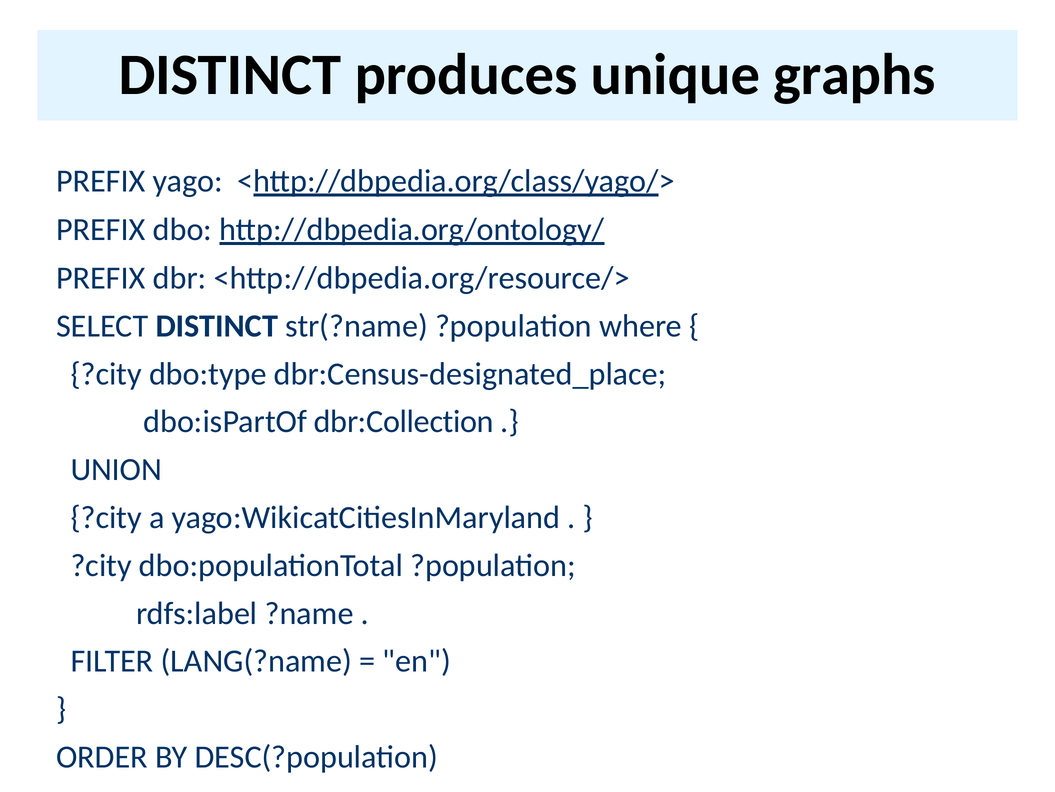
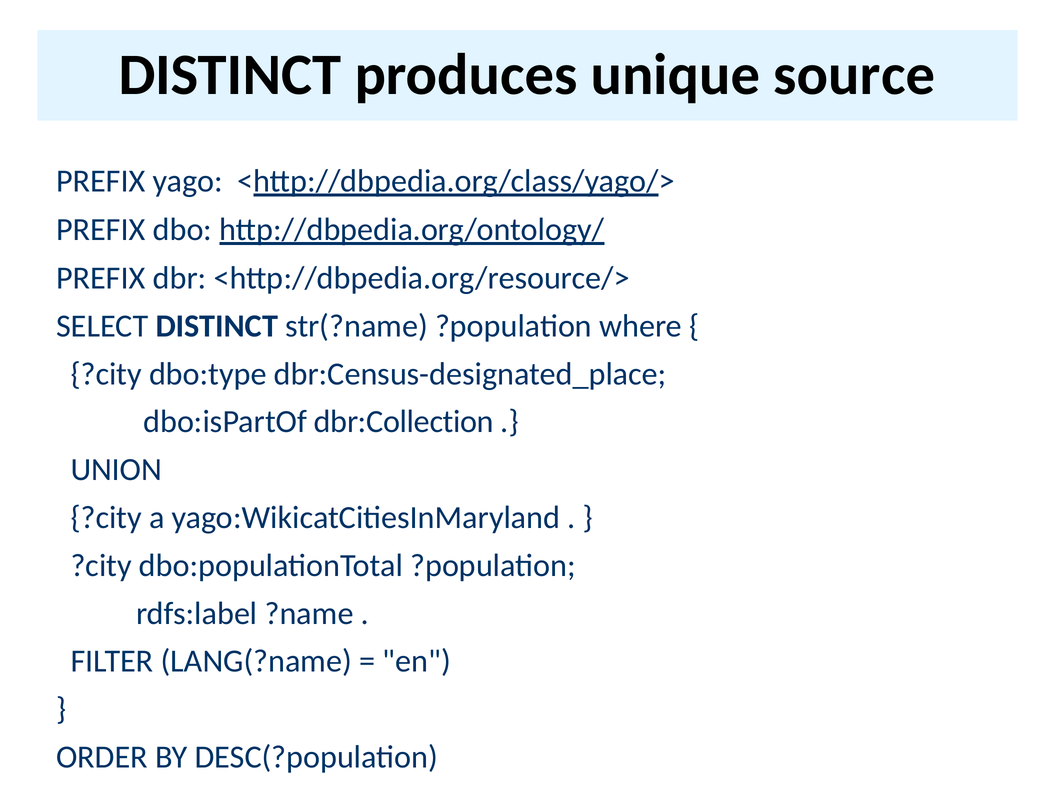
graphs: graphs -> source
